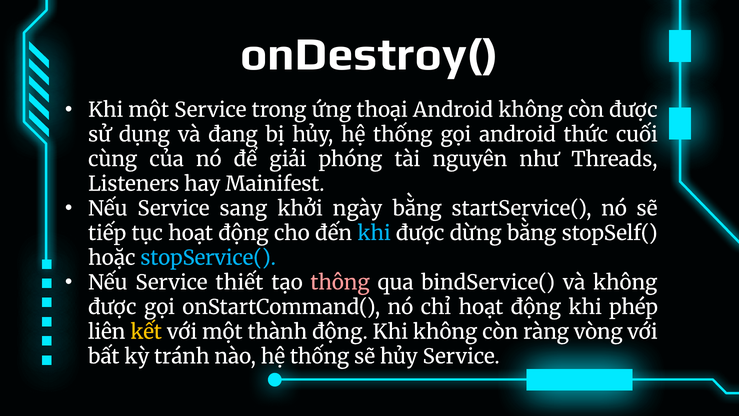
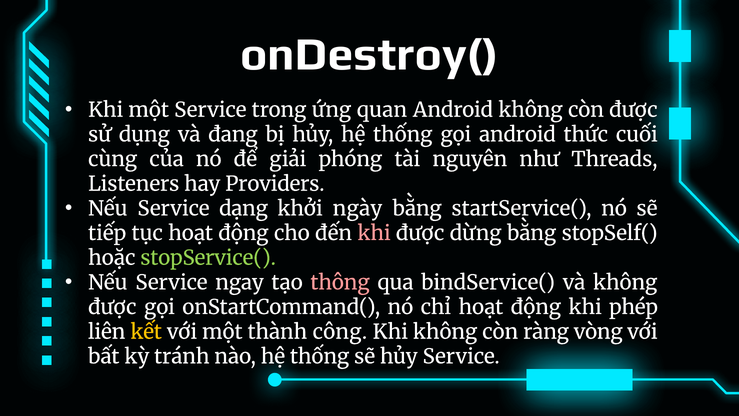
thoại: thoại -> quan
Mainifest: Mainifest -> Providers
sang: sang -> dạng
khi at (374, 233) colour: light blue -> pink
stopService( colour: light blue -> light green
thiết: thiết -> ngay
thành động: động -> công
